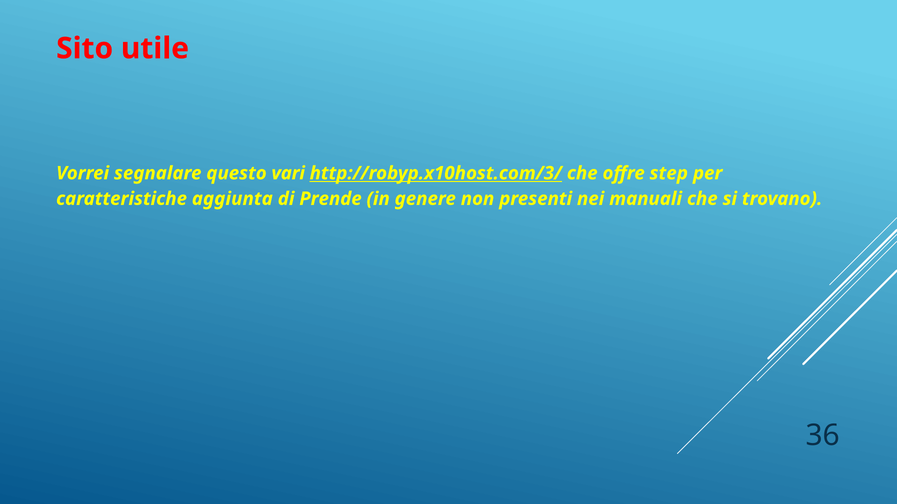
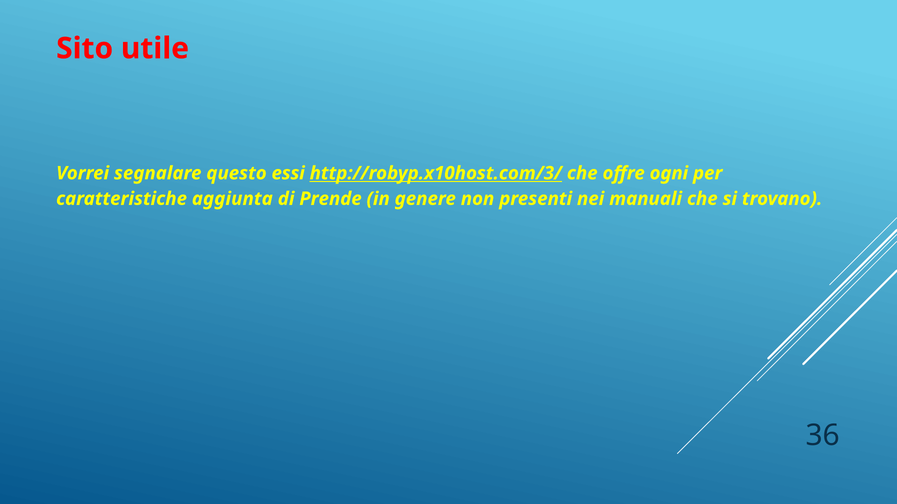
vari: vari -> essi
step: step -> ogni
